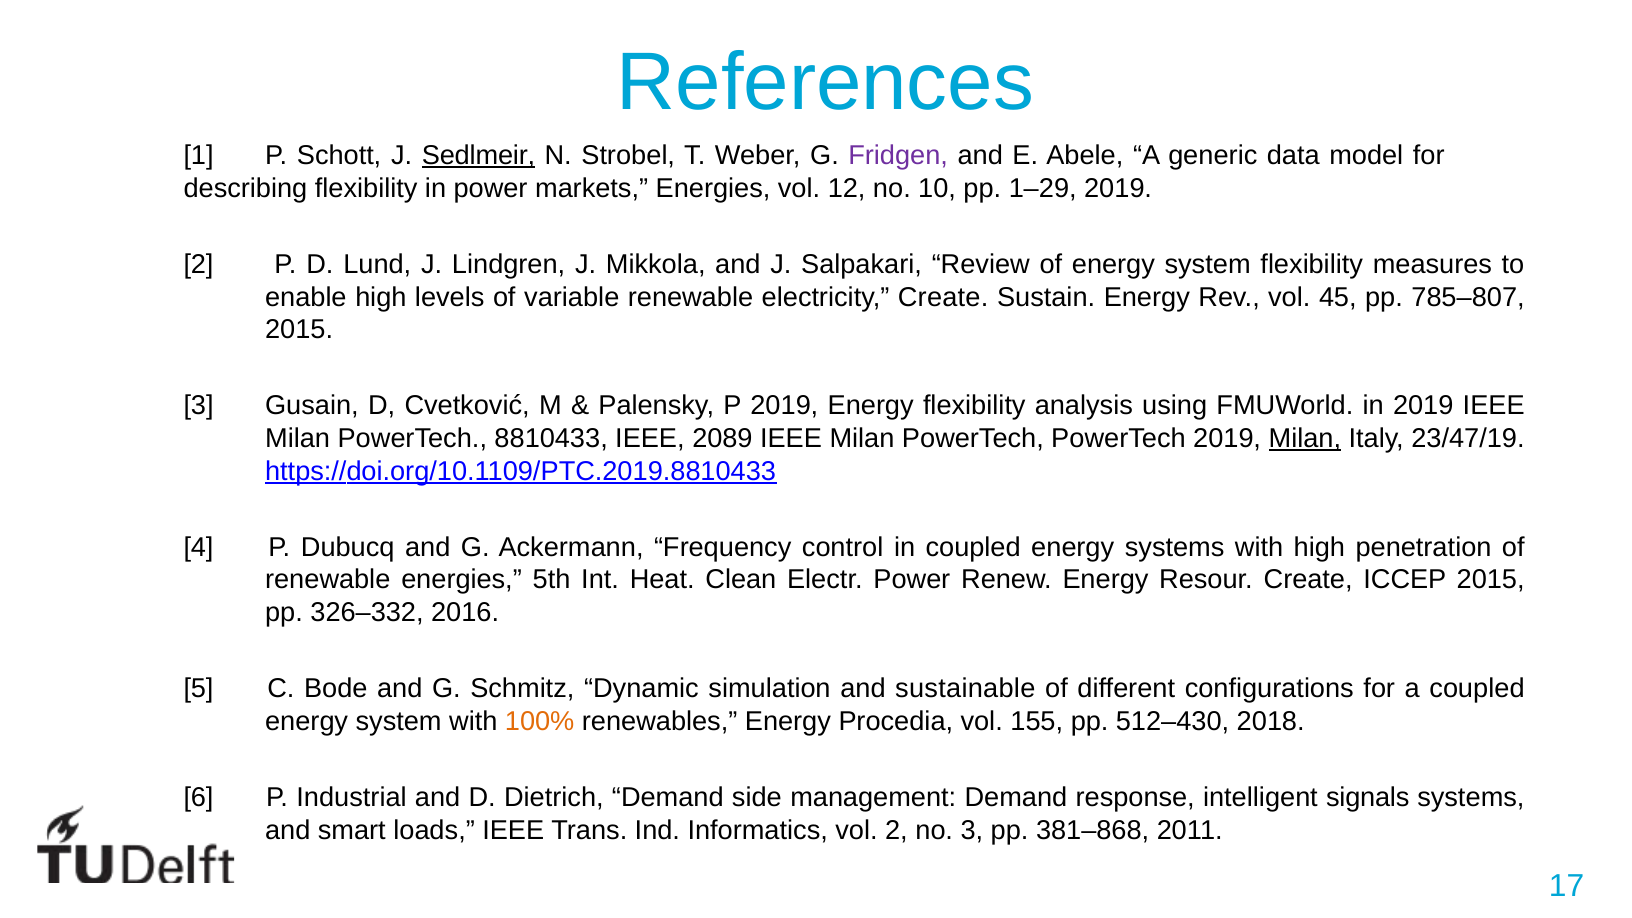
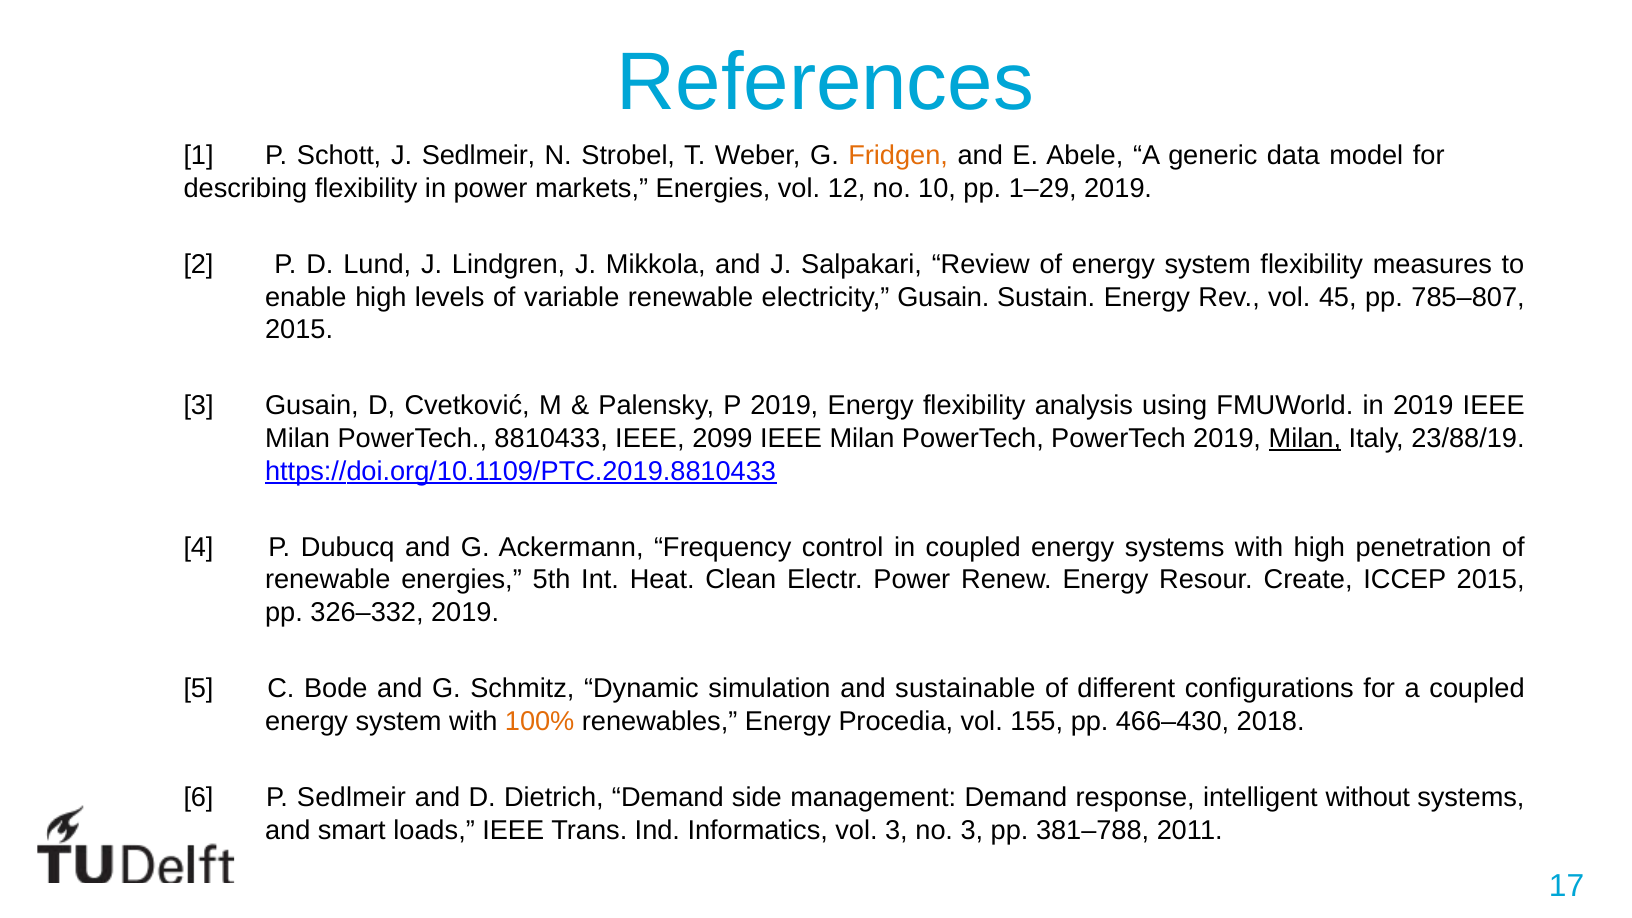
Sedlmeir at (479, 156) underline: present -> none
Fridgen colour: purple -> orange
electricity Create: Create -> Gusain
2089: 2089 -> 2099
23/47/19: 23/47/19 -> 23/88/19
326–332 2016: 2016 -> 2019
512–430: 512–430 -> 466–430
P Industrial: Industrial -> Sedlmeir
signals: signals -> without
vol 2: 2 -> 3
381–868: 381–868 -> 381–788
